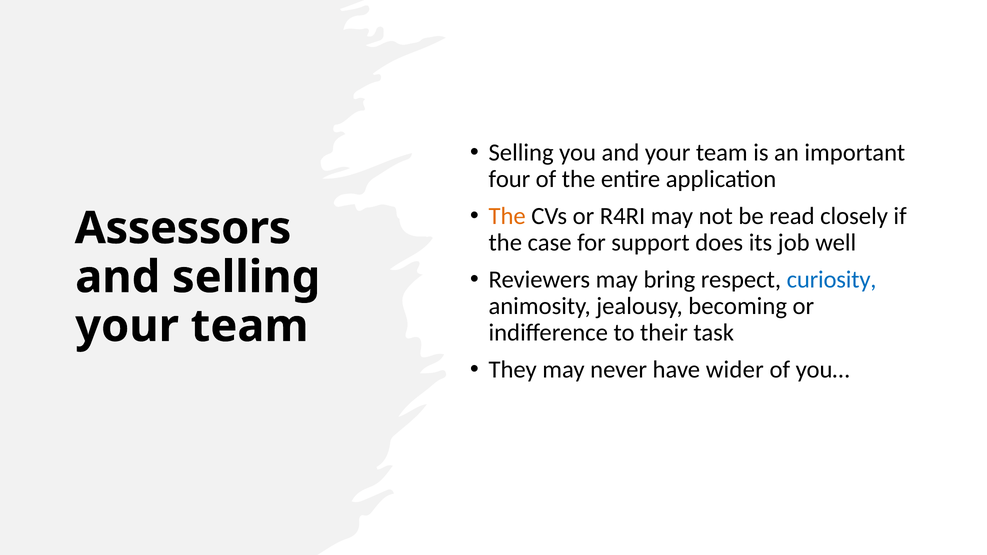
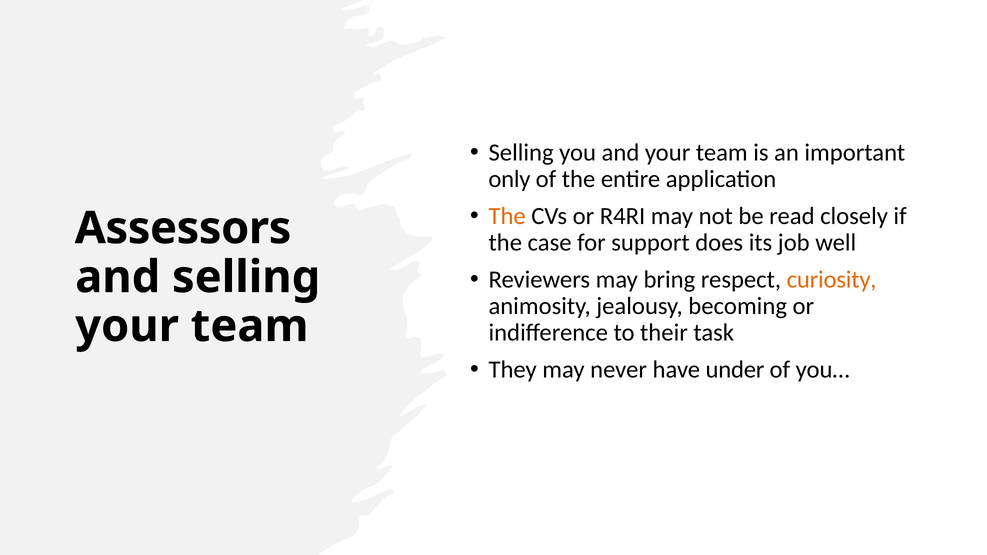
four: four -> only
curiosity colour: blue -> orange
wider: wider -> under
